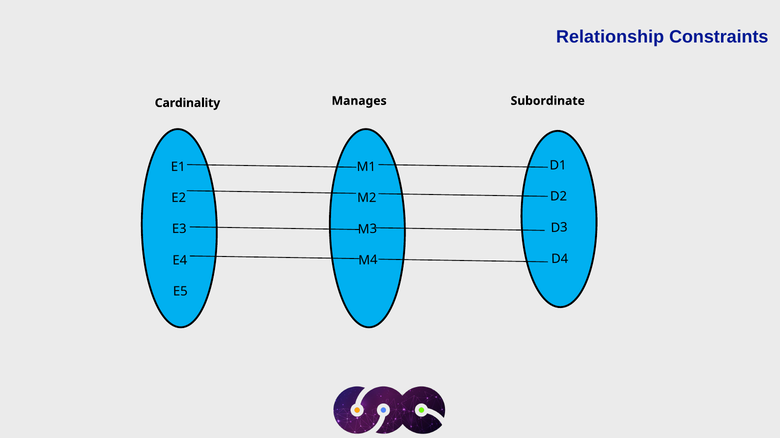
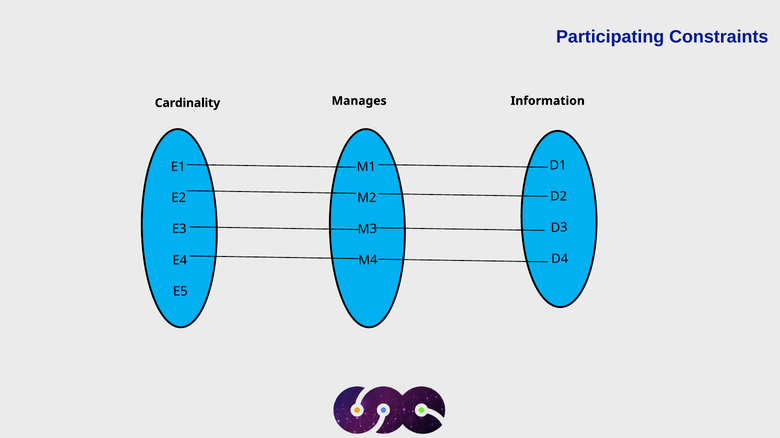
Relationship: Relationship -> Participating
Subordinate: Subordinate -> Information
